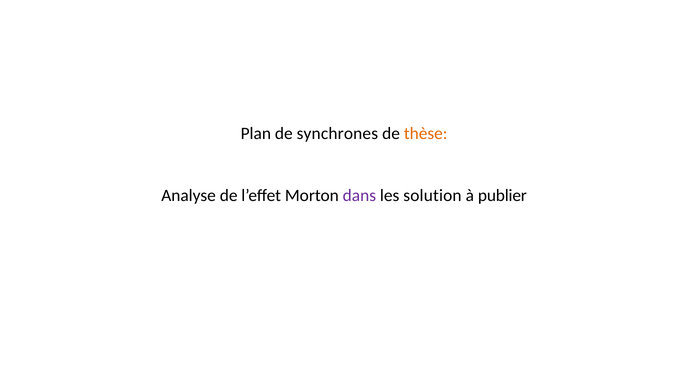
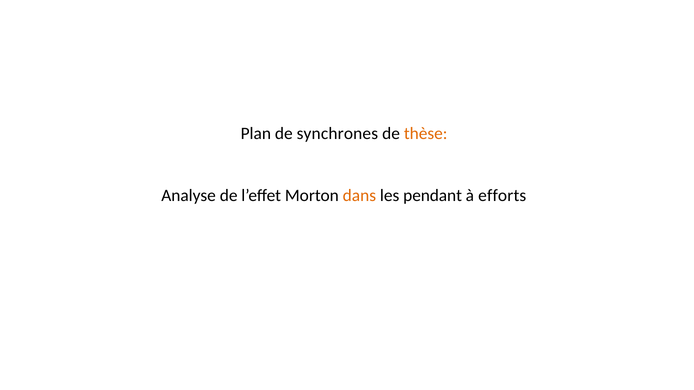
dans colour: purple -> orange
solution: solution -> pendant
publier: publier -> efforts
